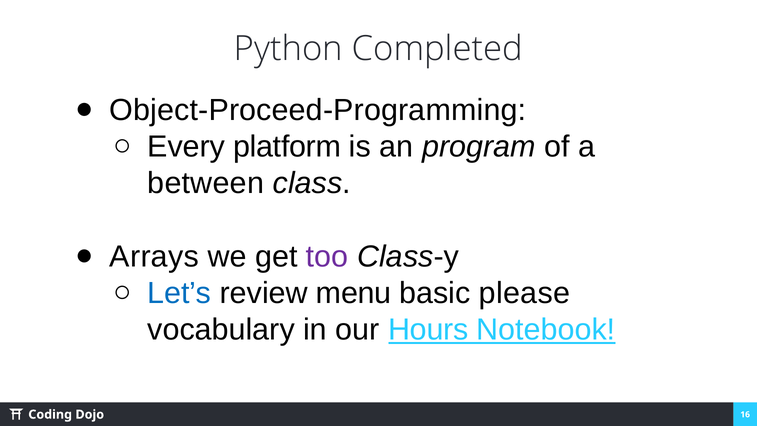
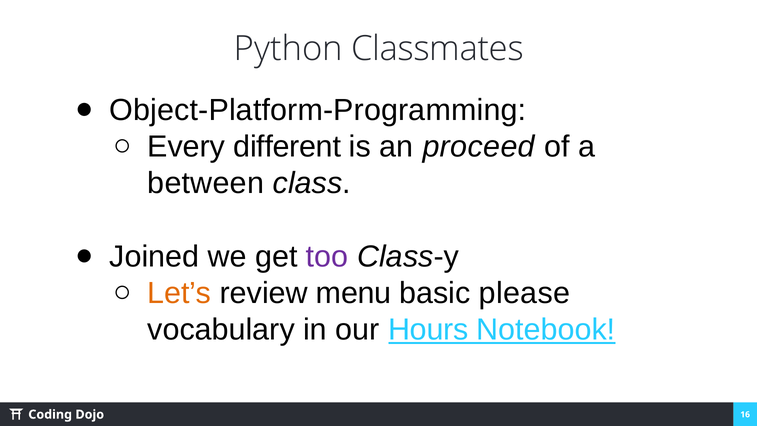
Completed: Completed -> Classmates
Object-Proceed-Programming: Object-Proceed-Programming -> Object-Platform-Programming
platform: platform -> different
program: program -> proceed
Arrays: Arrays -> Joined
Let’s colour: blue -> orange
